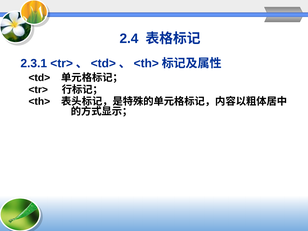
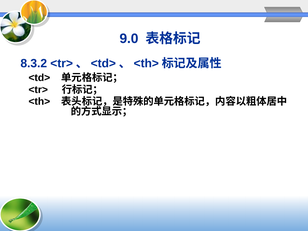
2.4: 2.4 -> 9.0
2.3.1: 2.3.1 -> 8.3.2
